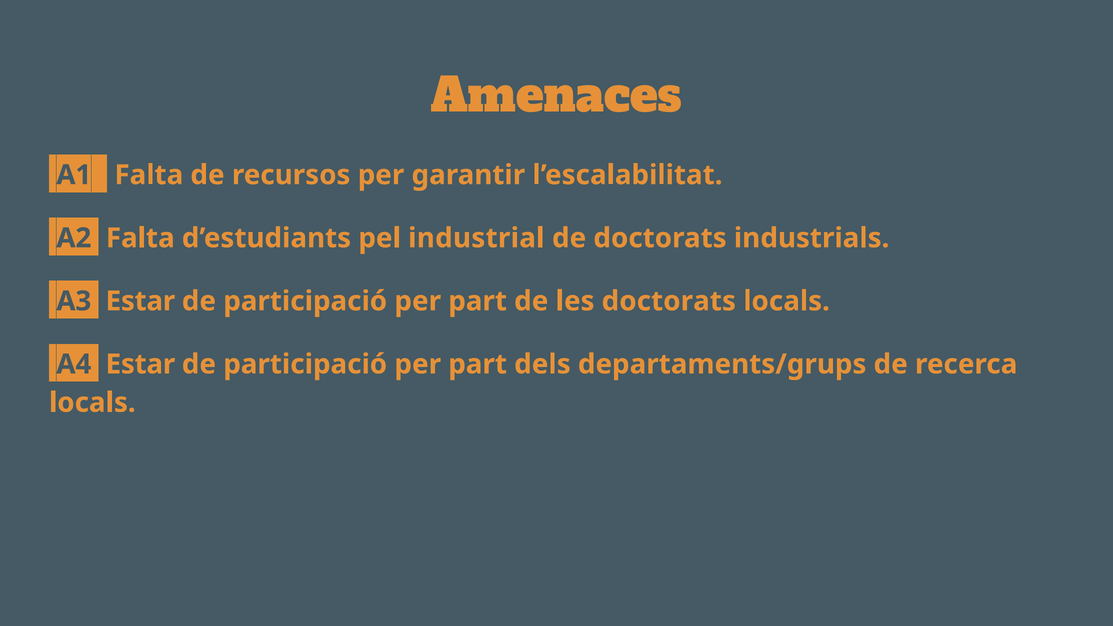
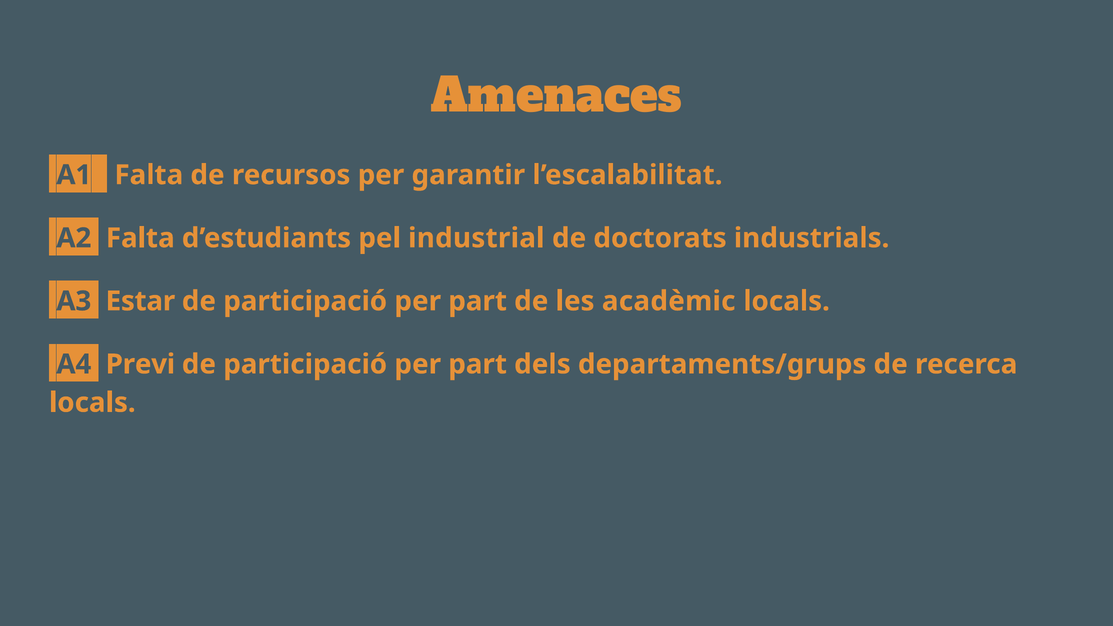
les doctorats: doctorats -> acadèmic
A4 Estar: Estar -> Previ
